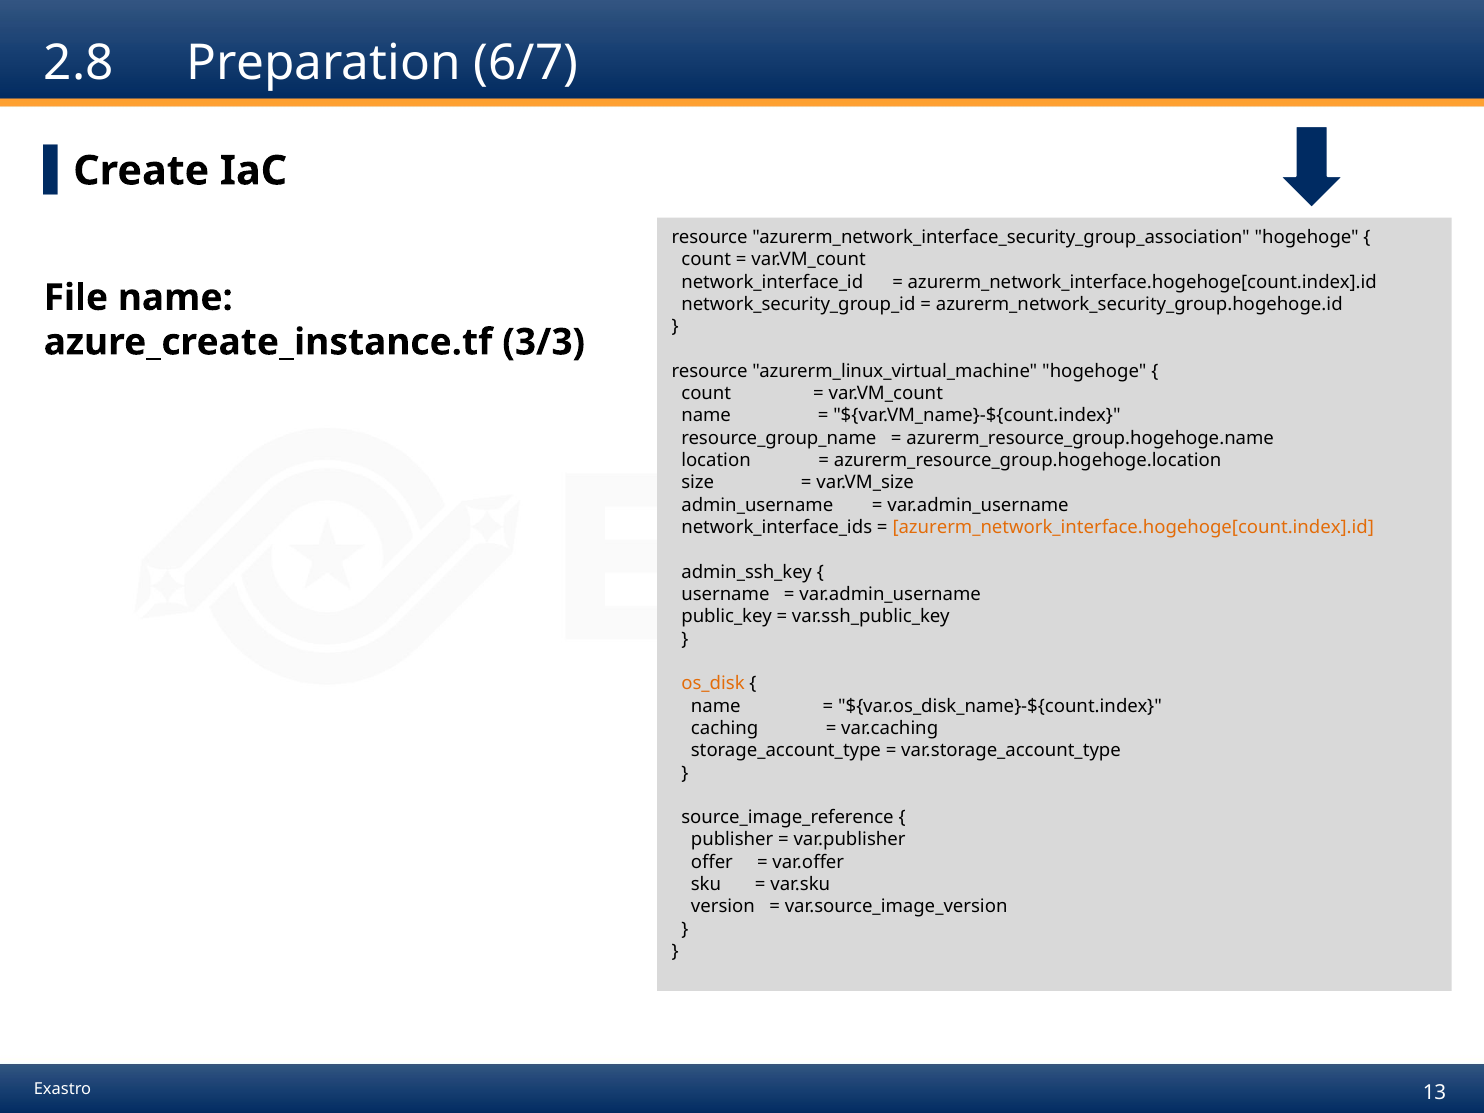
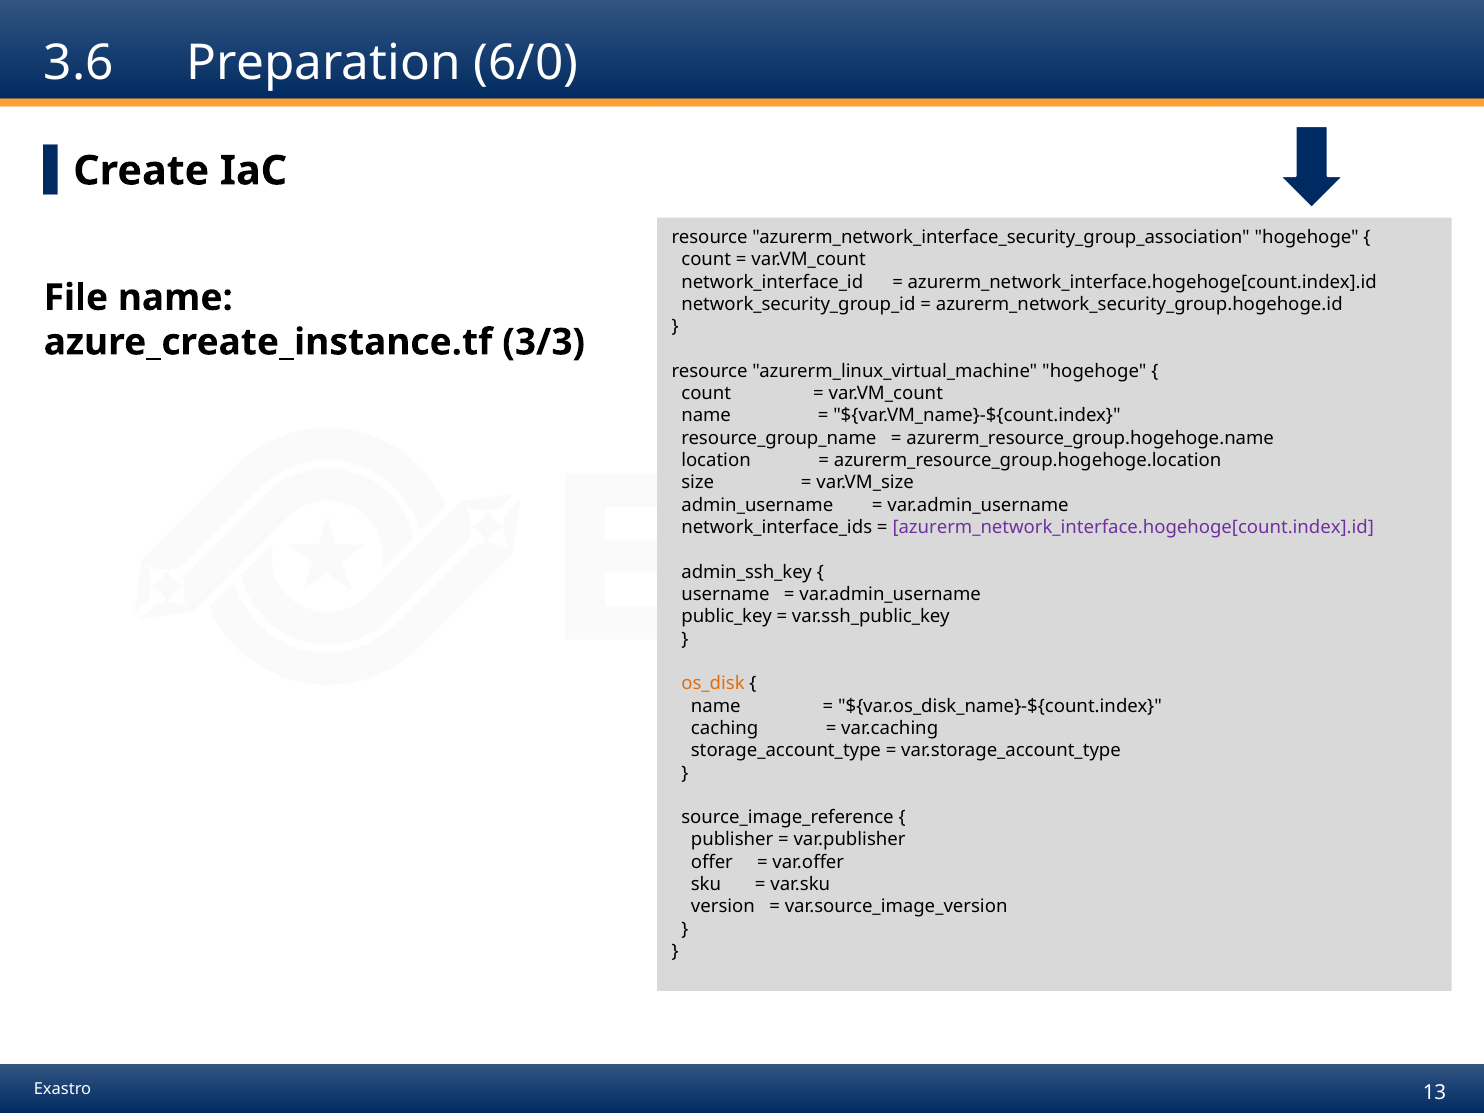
2.8: 2.8 -> 3.6
6/7: 6/7 -> 6/0
azurerm_network_interface.hogehoge[count.index].id at (1133, 527) colour: orange -> purple
